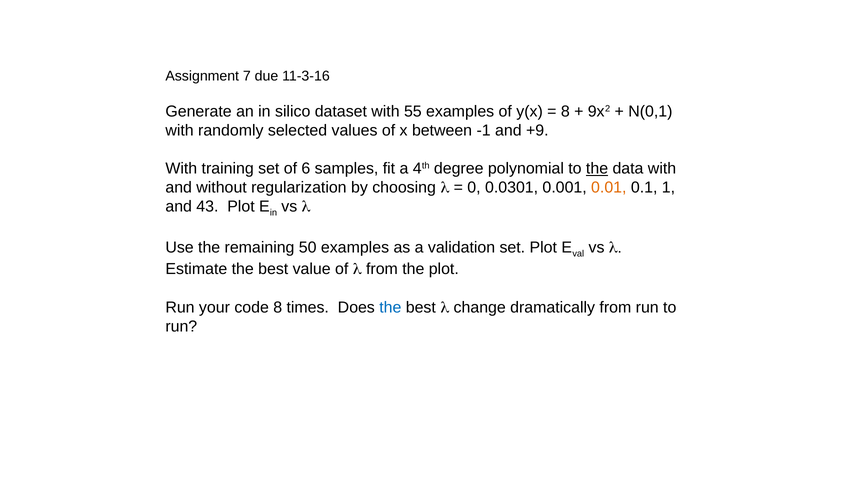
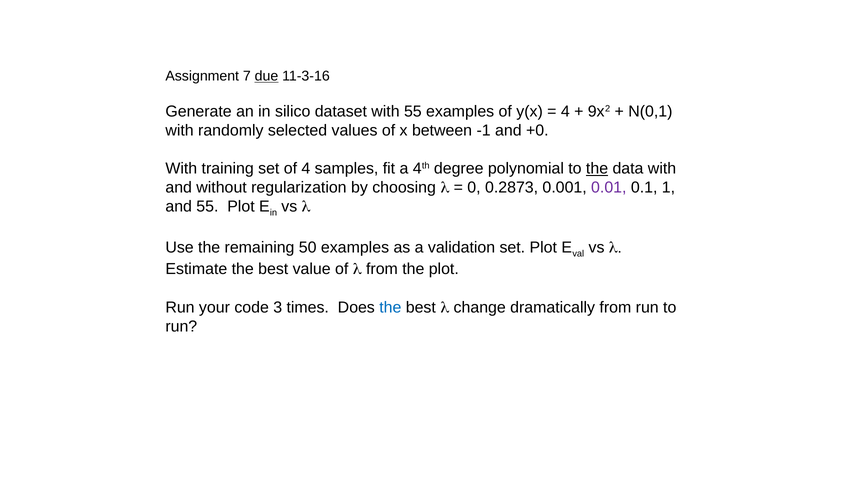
due underline: none -> present
8 at (565, 111): 8 -> 4
+9: +9 -> +0
of 6: 6 -> 4
0.0301: 0.0301 -> 0.2873
0.01 colour: orange -> purple
and 43: 43 -> 55
code 8: 8 -> 3
